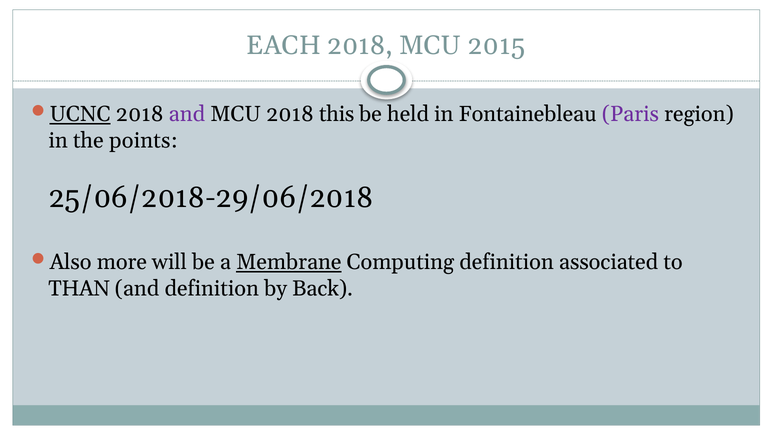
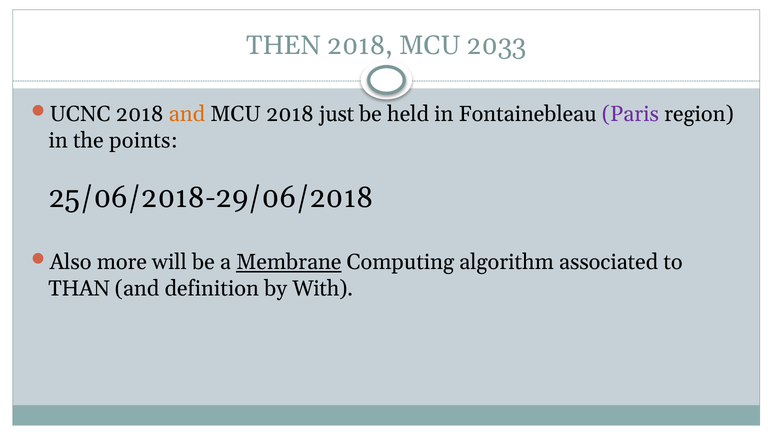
EACH: EACH -> THEN
2015: 2015 -> 2033
UCNC underline: present -> none
and at (187, 114) colour: purple -> orange
this: this -> just
Computing definition: definition -> algorithm
Back: Back -> With
